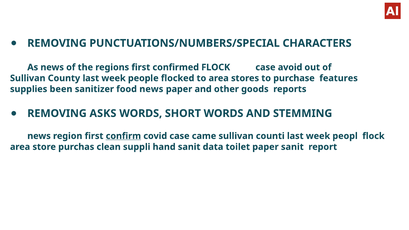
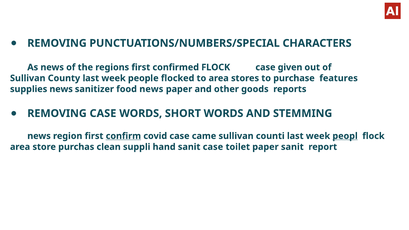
avoid: avoid -> given
supplies been: been -> news
REMOVING ASKS: ASKS -> CASE
peopl underline: none -> present
sanit data: data -> case
